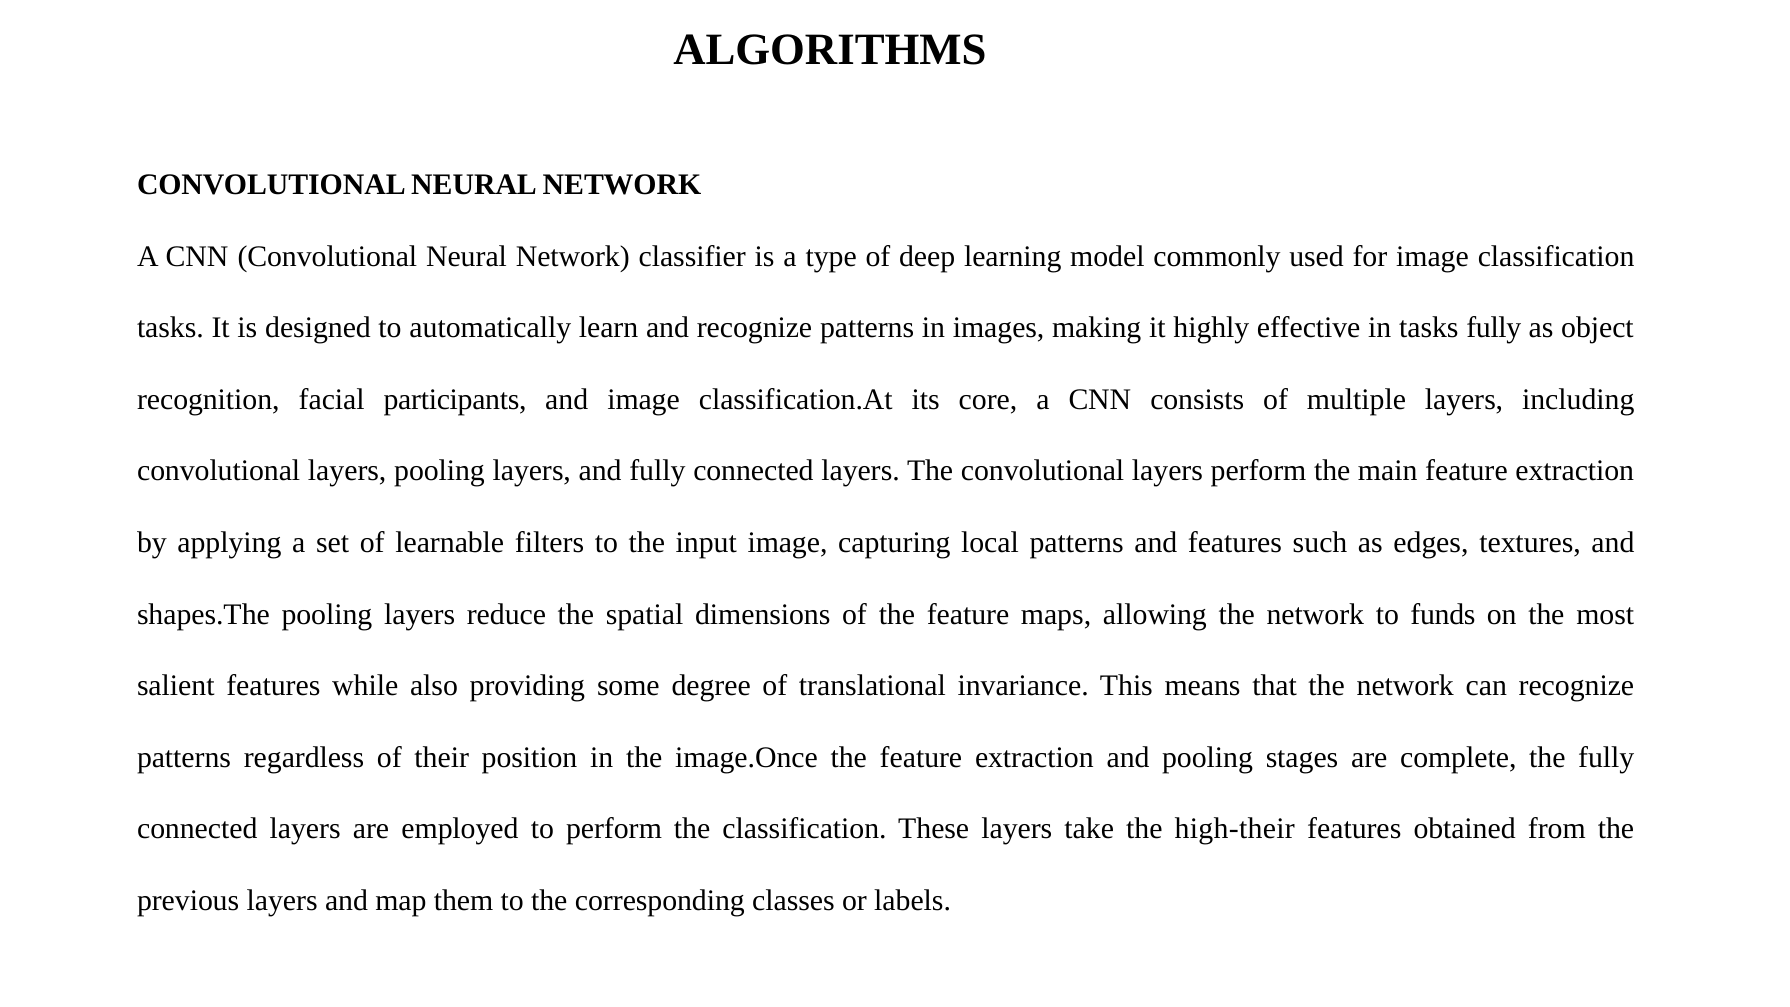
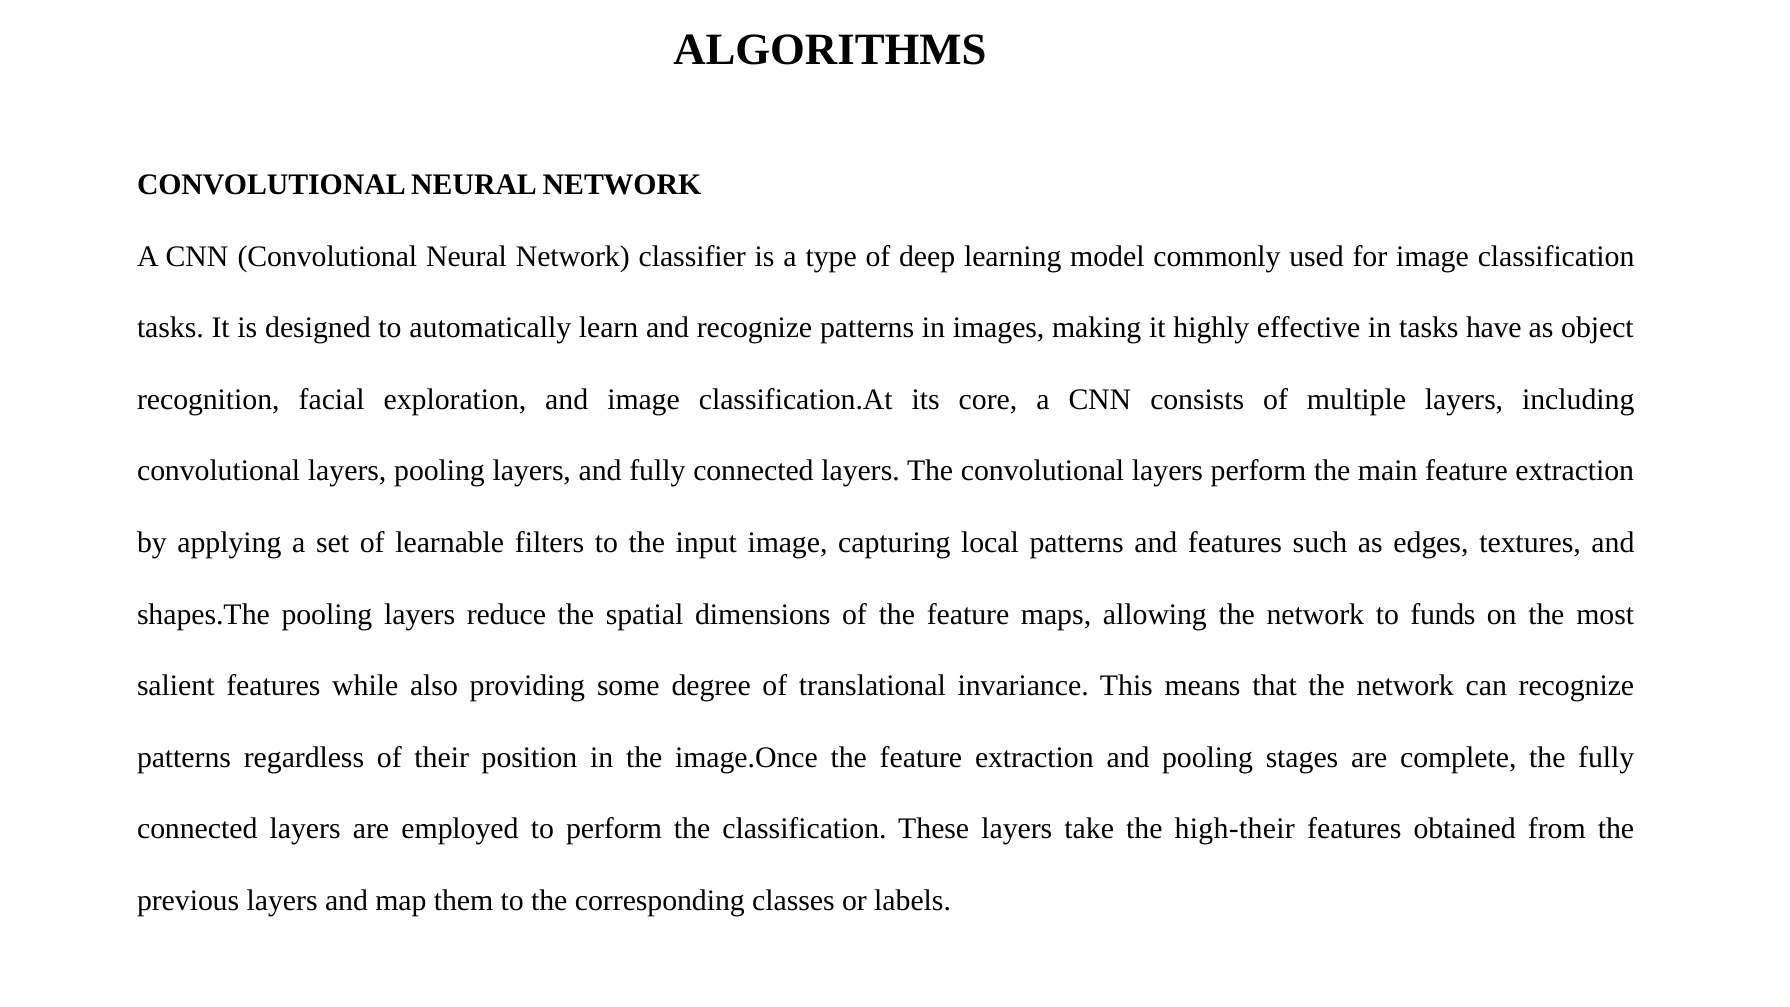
tasks fully: fully -> have
participants: participants -> exploration
